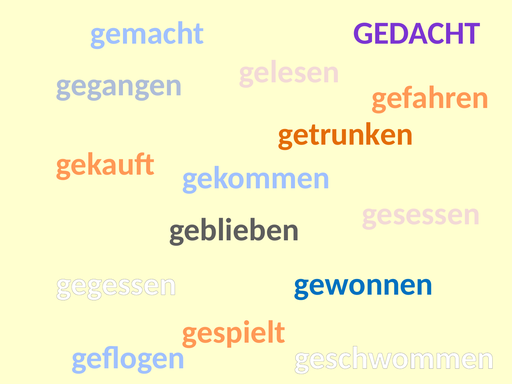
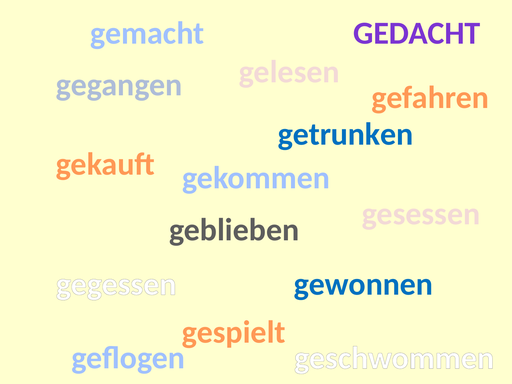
getrunken colour: orange -> blue
